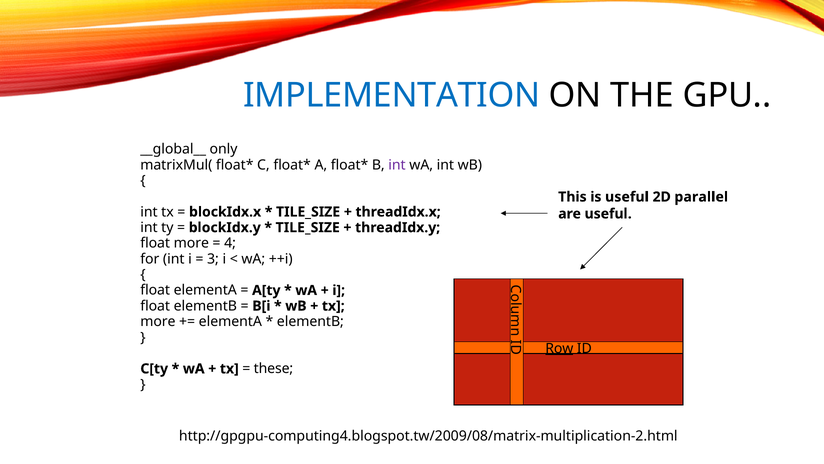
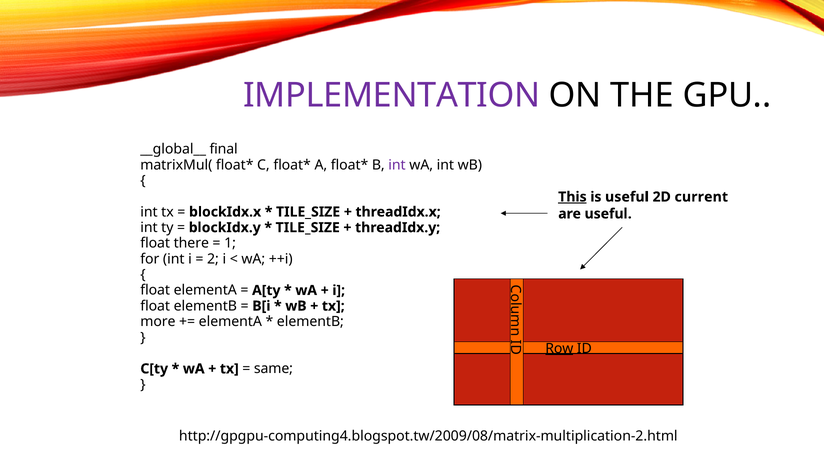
IMPLEMENTATION colour: blue -> purple
only: only -> final
This underline: none -> present
parallel: parallel -> current
float more: more -> there
4: 4 -> 1
3: 3 -> 2
these: these -> same
